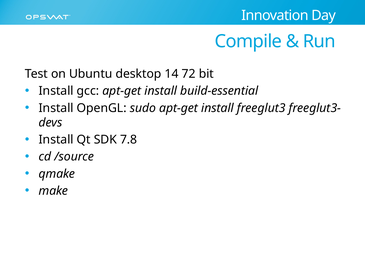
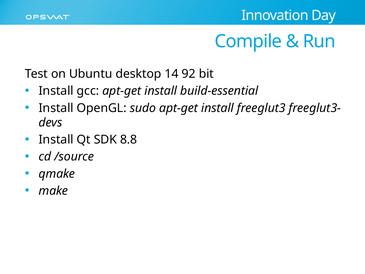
72: 72 -> 92
7.8: 7.8 -> 8.8
